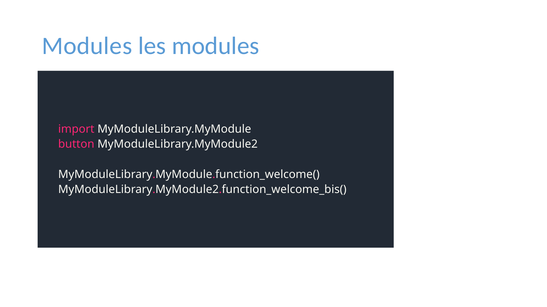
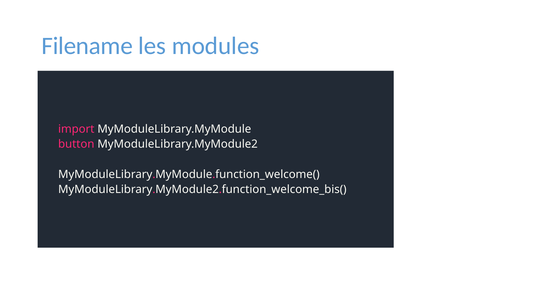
Modules at (87, 46): Modules -> Filename
